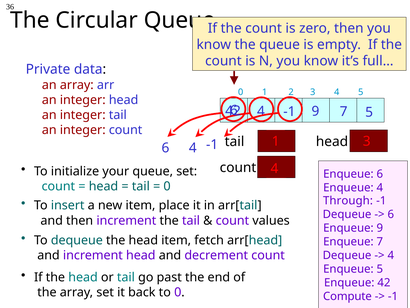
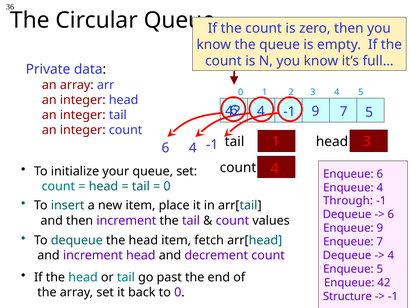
Compute: Compute -> Structure
